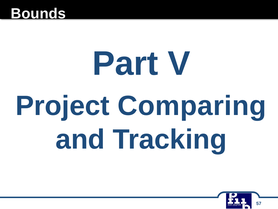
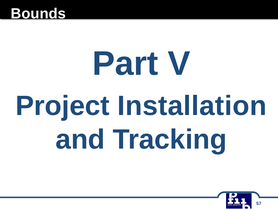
Comparing: Comparing -> Installation
